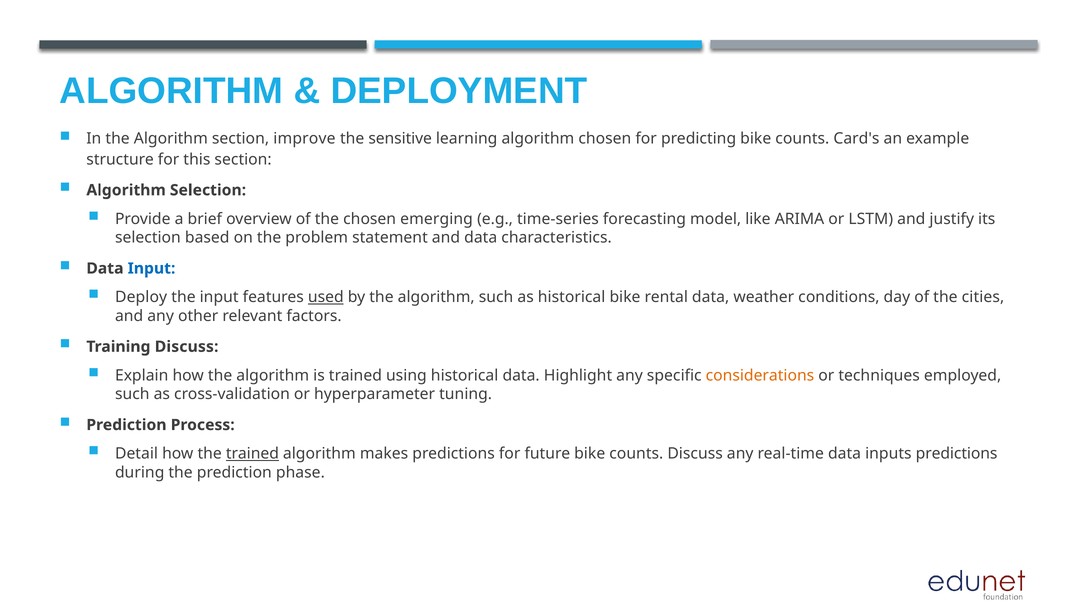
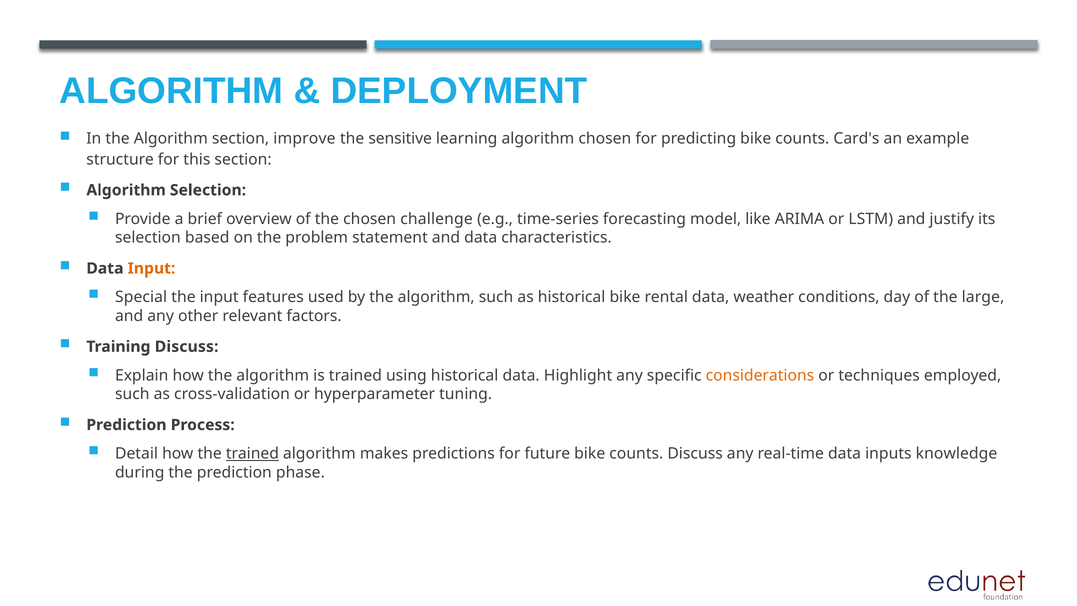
emerging: emerging -> challenge
Input at (152, 268) colour: blue -> orange
Deploy: Deploy -> Special
used underline: present -> none
cities: cities -> large
inputs predictions: predictions -> knowledge
